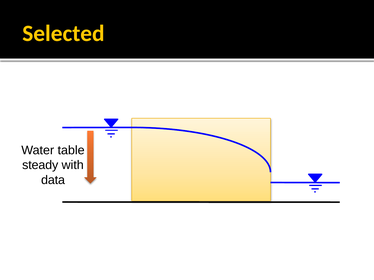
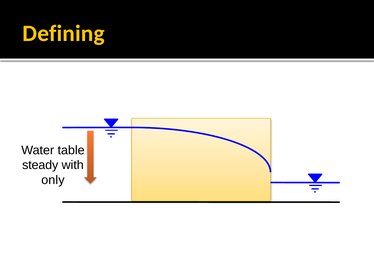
Selected: Selected -> Defining
data: data -> only
